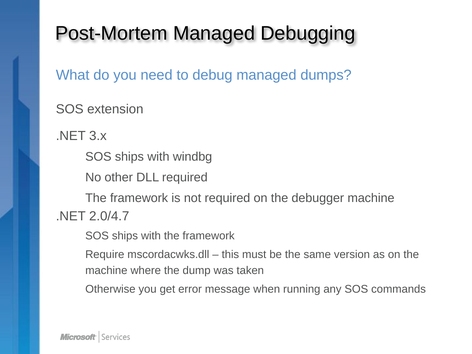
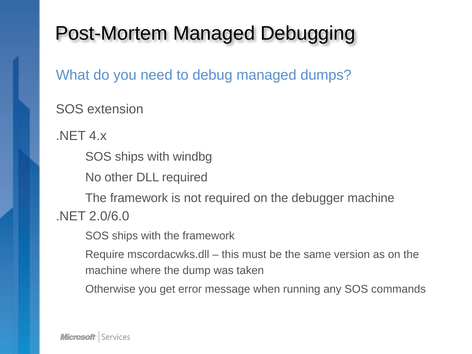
3.x: 3.x -> 4.x
2.0/4.7: 2.0/4.7 -> 2.0/6.0
